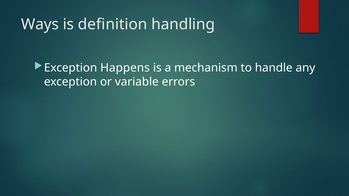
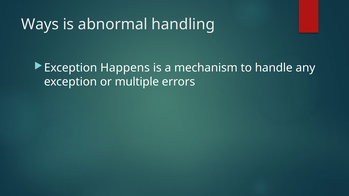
definition: definition -> abnormal
variable: variable -> multiple
